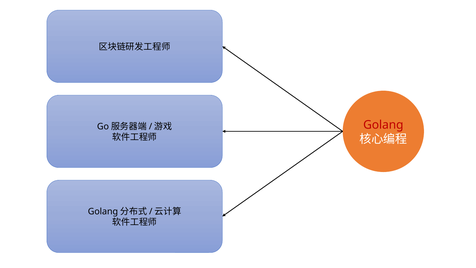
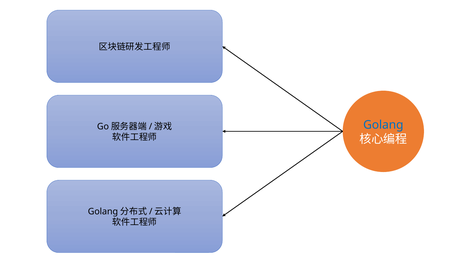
Golang colour: red -> blue
